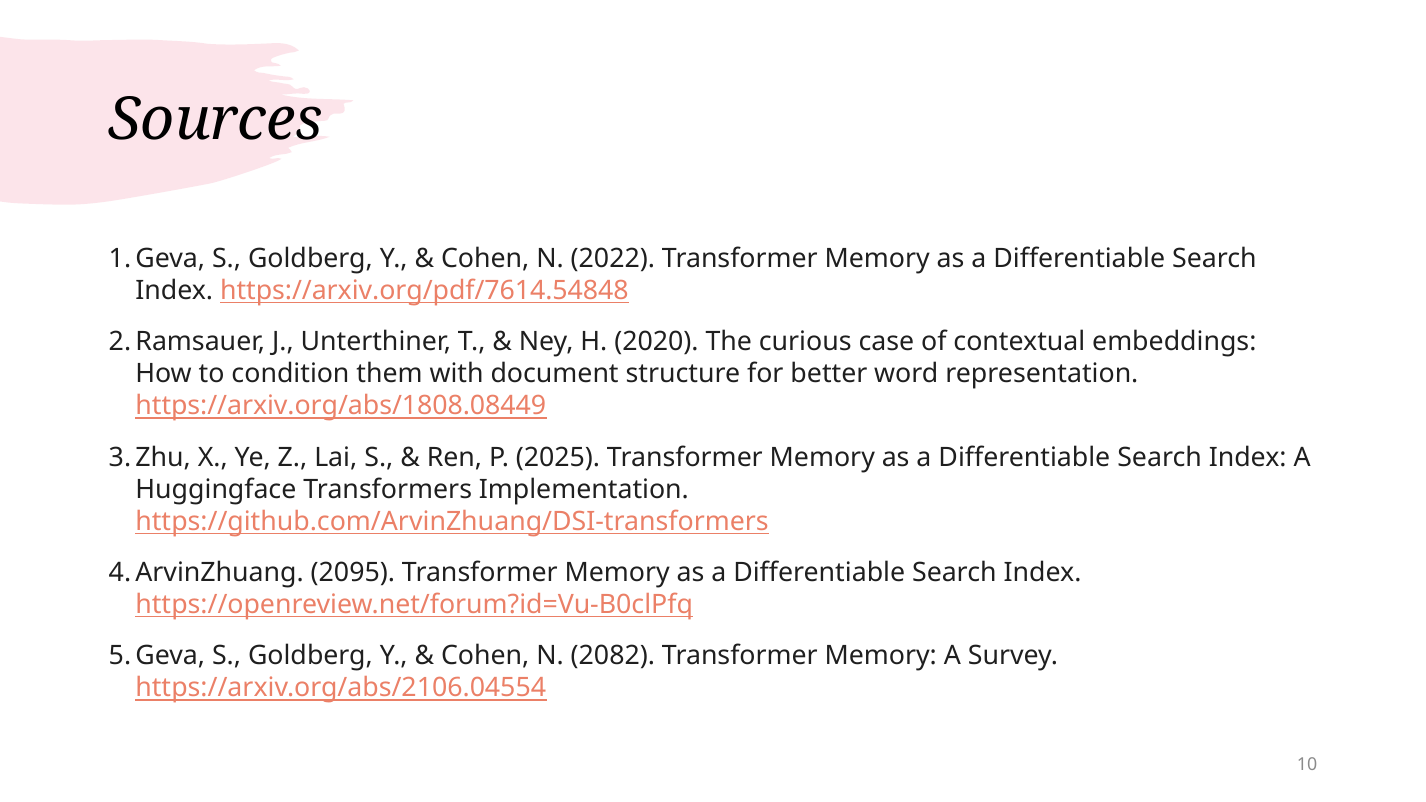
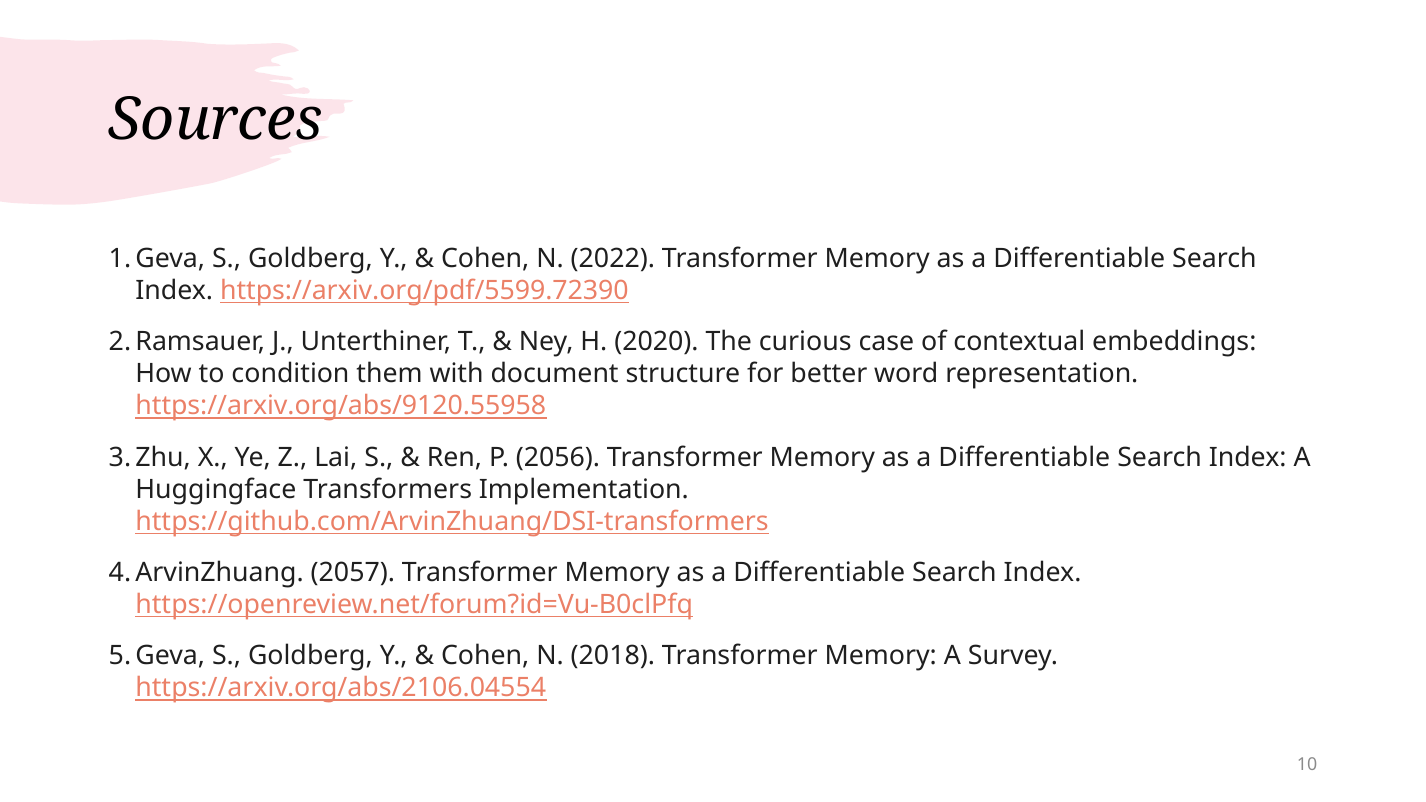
https://arxiv.org/pdf/7614.54848: https://arxiv.org/pdf/7614.54848 -> https://arxiv.org/pdf/5599.72390
https://arxiv.org/abs/1808.08449: https://arxiv.org/abs/1808.08449 -> https://arxiv.org/abs/9120.55958
2025: 2025 -> 2056
2095: 2095 -> 2057
2082: 2082 -> 2018
